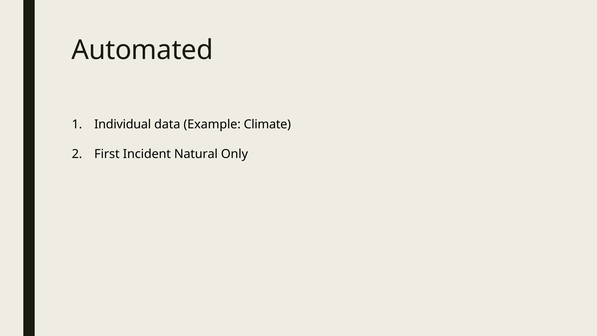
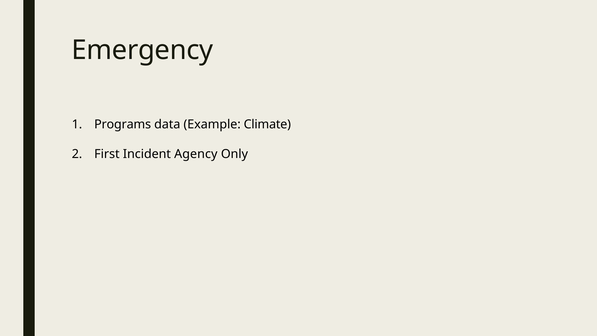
Automated: Automated -> Emergency
Individual: Individual -> Programs
Natural: Natural -> Agency
